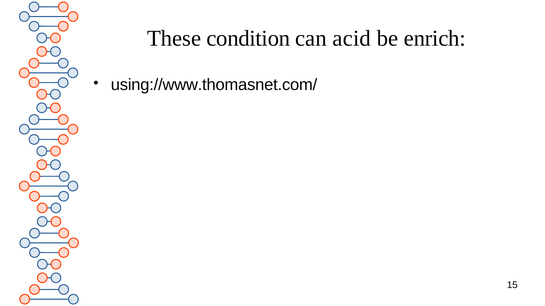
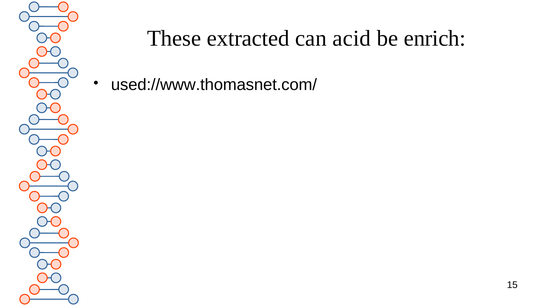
condition: condition -> extracted
using://www.thomasnet.com/: using://www.thomasnet.com/ -> used://www.thomasnet.com/
